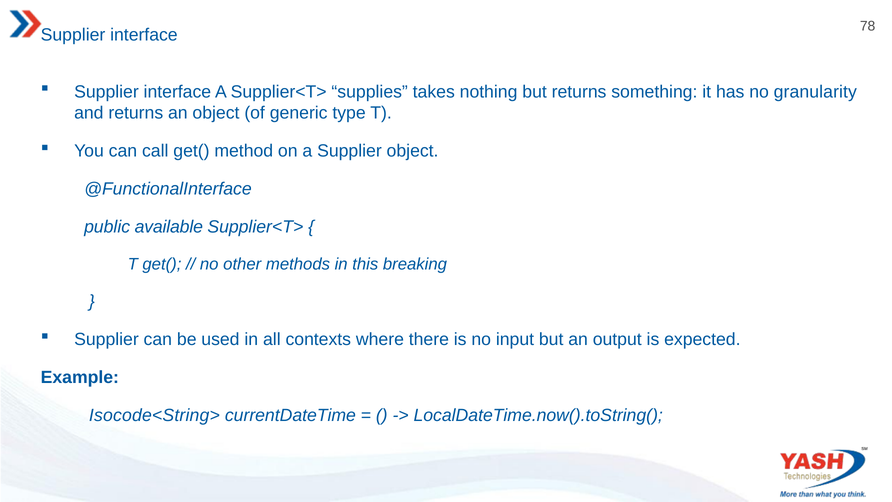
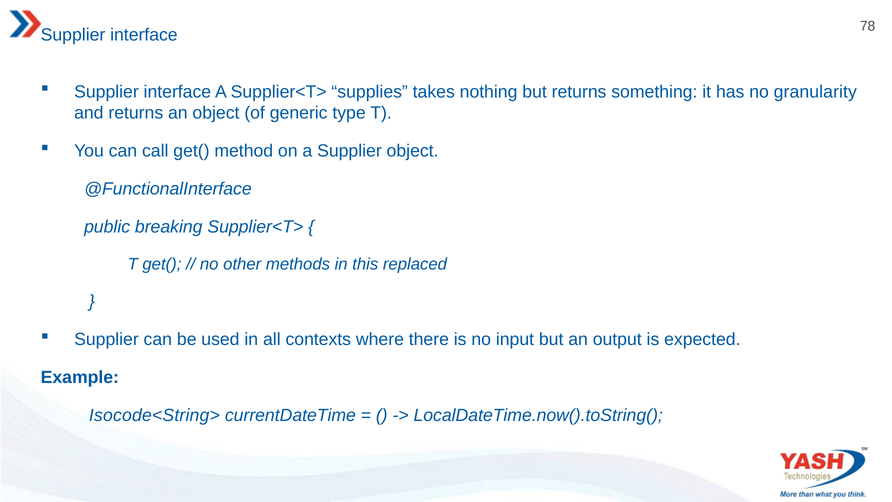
available: available -> breaking
breaking: breaking -> replaced
